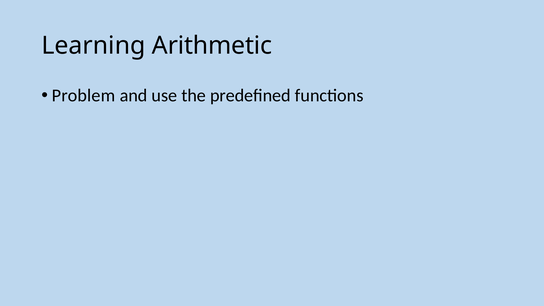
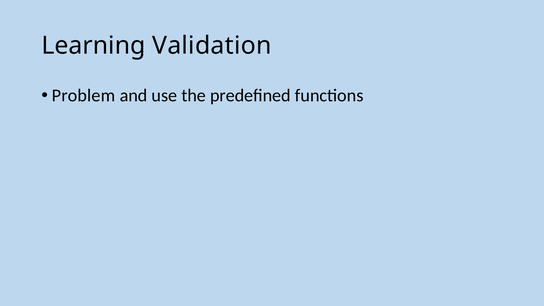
Arithmetic: Arithmetic -> Validation
